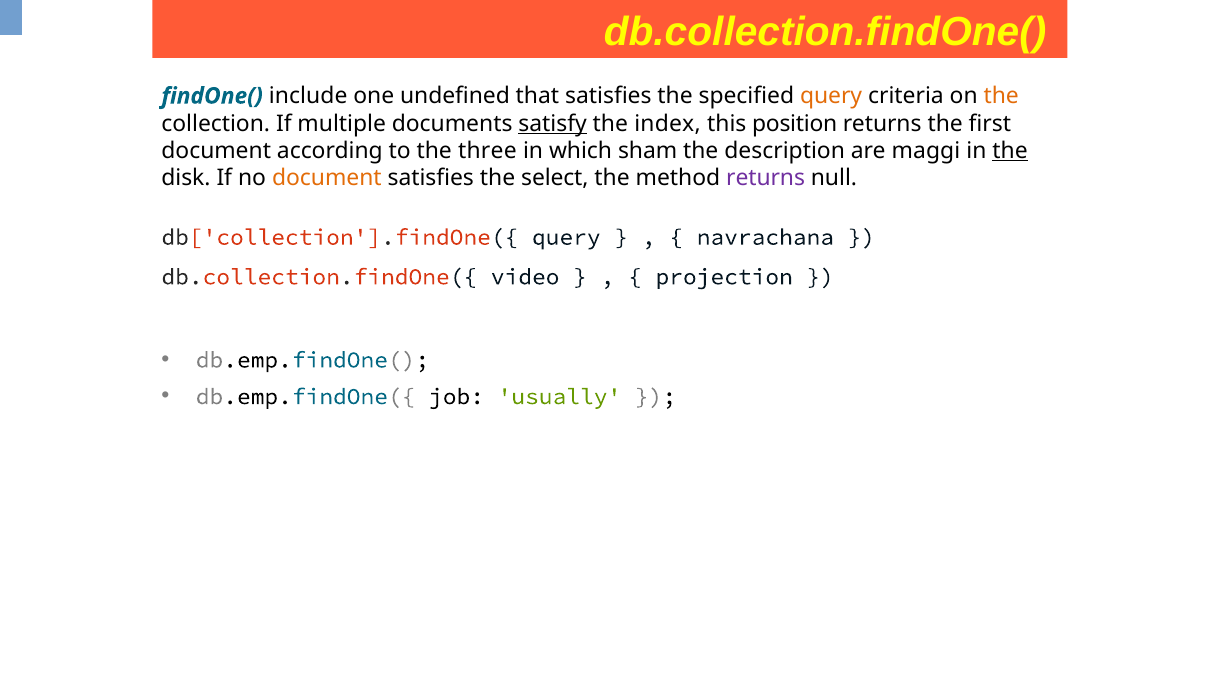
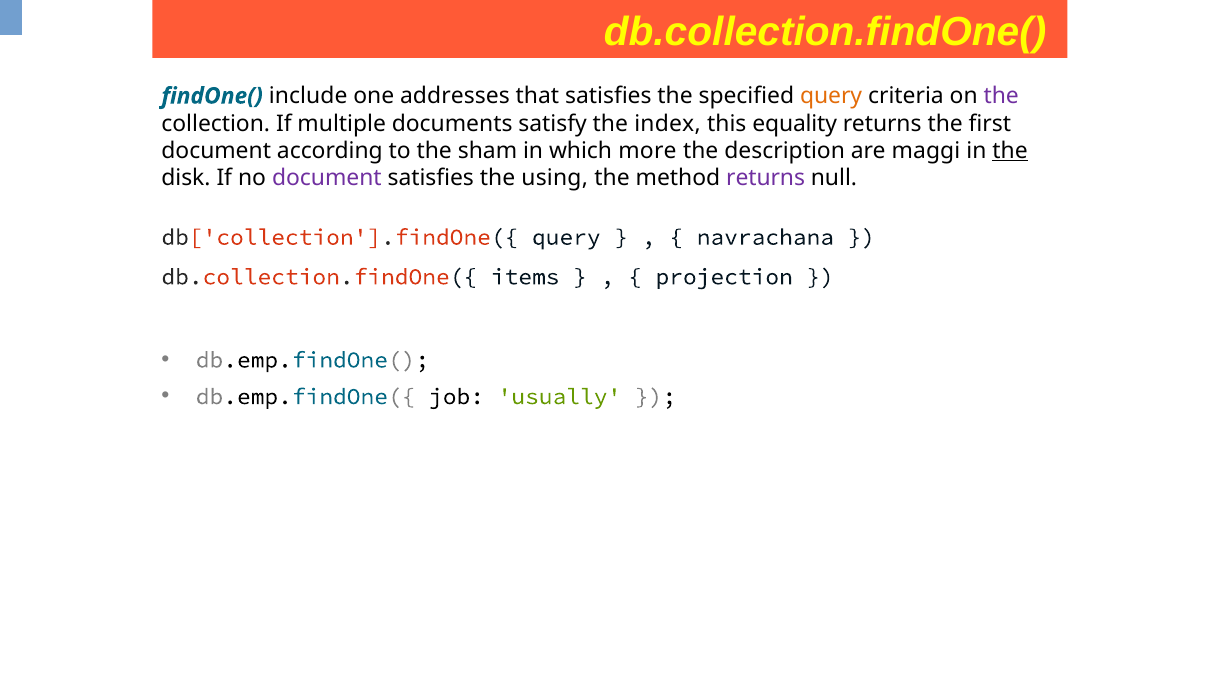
undefined: undefined -> addresses
the at (1001, 96) colour: orange -> purple
satisfy underline: present -> none
position: position -> equality
three: three -> sham
sham: sham -> more
document at (327, 178) colour: orange -> purple
select: select -> using
video: video -> items
